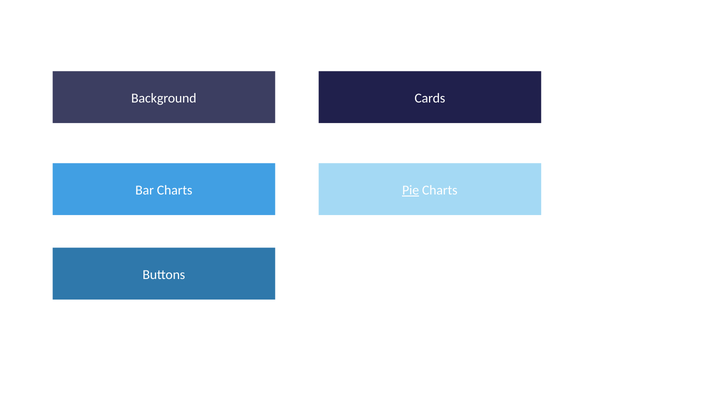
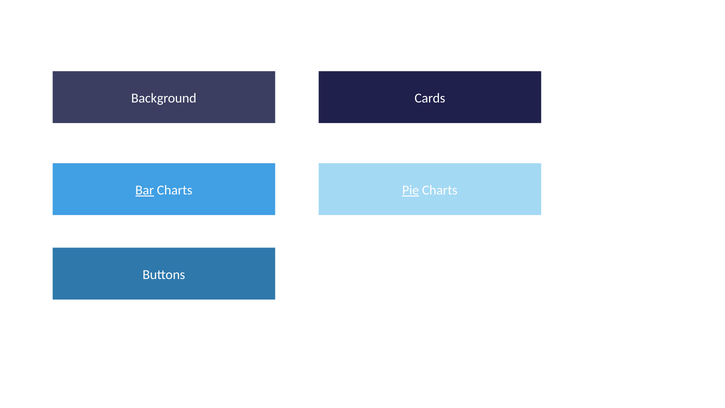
Bar underline: none -> present
